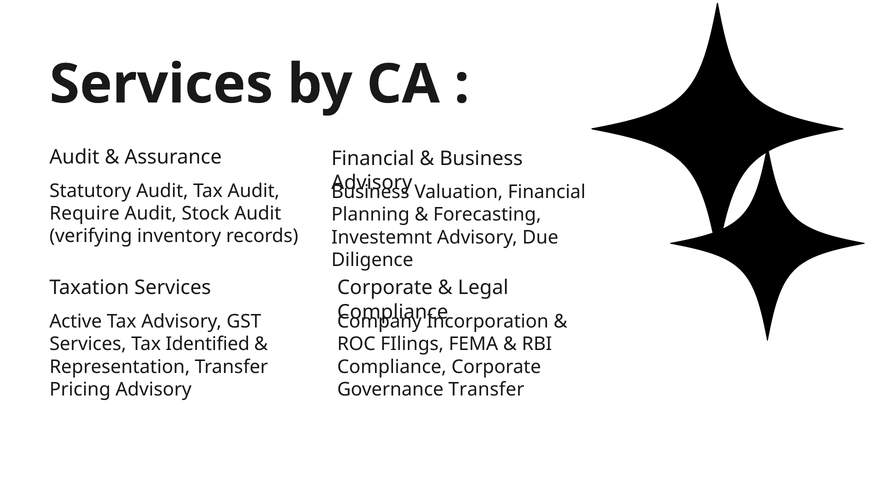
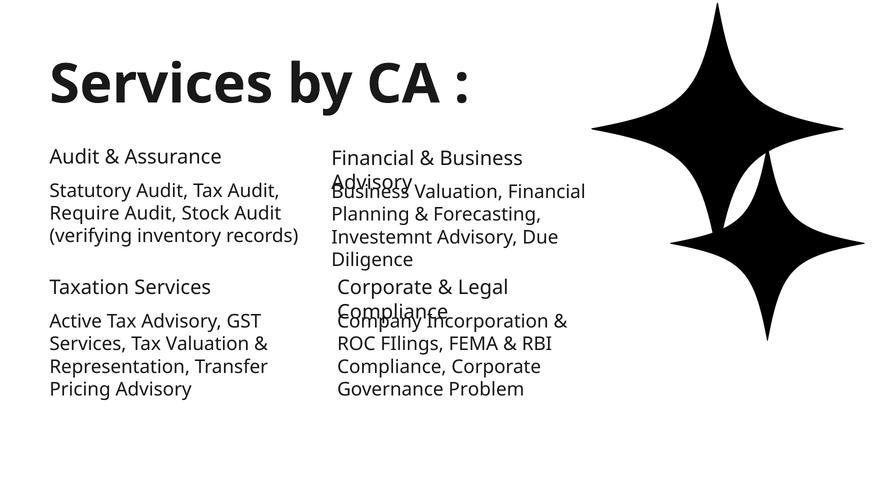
Tax Identified: Identified -> Valuation
Governance Transfer: Transfer -> Problem
